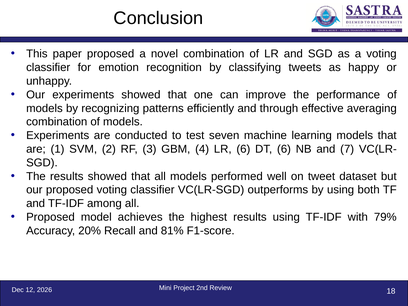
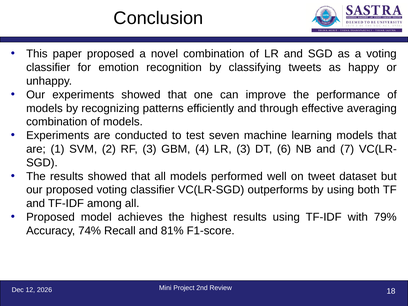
LR 6: 6 -> 3
20%: 20% -> 74%
